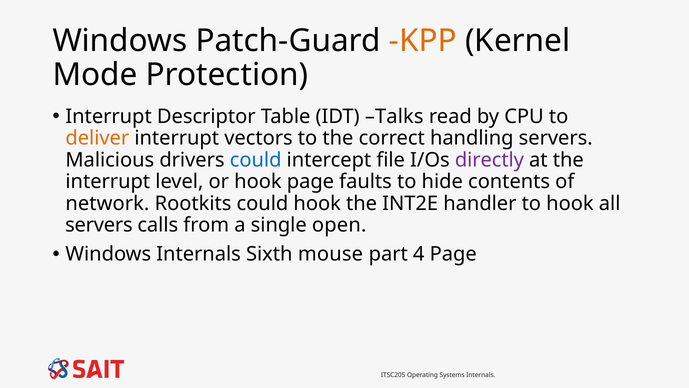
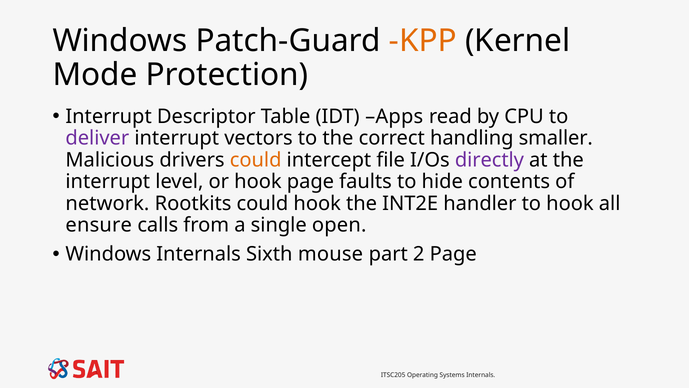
Talks: Talks -> Apps
deliver colour: orange -> purple
handling servers: servers -> smaller
could at (256, 160) colour: blue -> orange
servers at (99, 225): servers -> ensure
4: 4 -> 2
